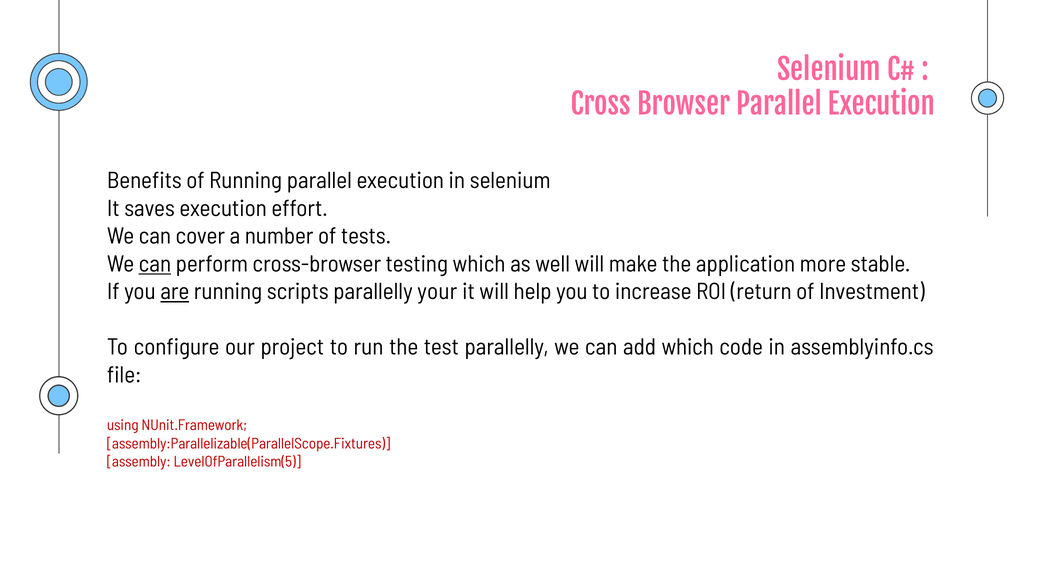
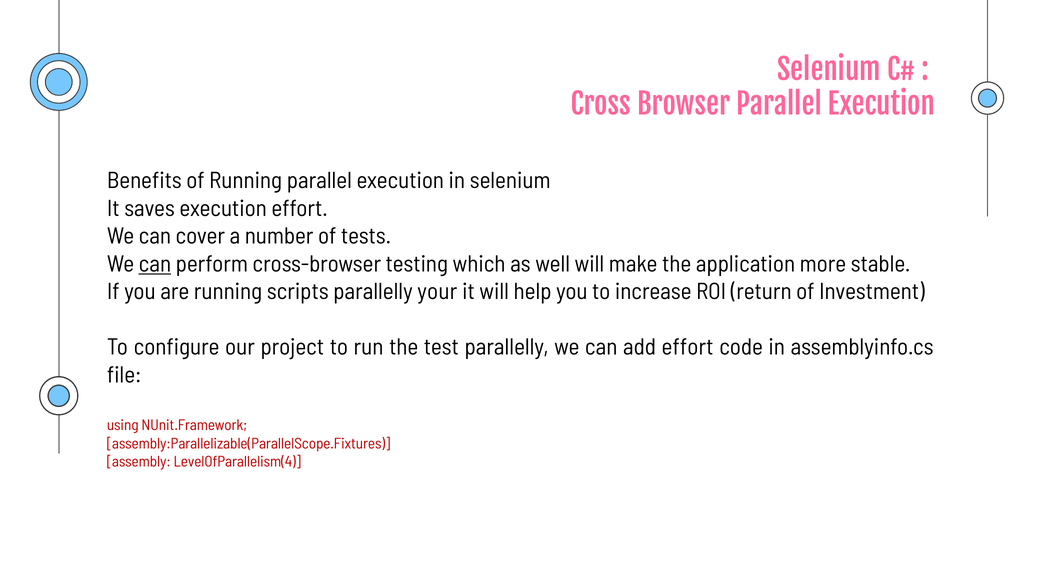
are underline: present -> none
add which: which -> effort
LevelOfParallelism(5: LevelOfParallelism(5 -> LevelOfParallelism(4
